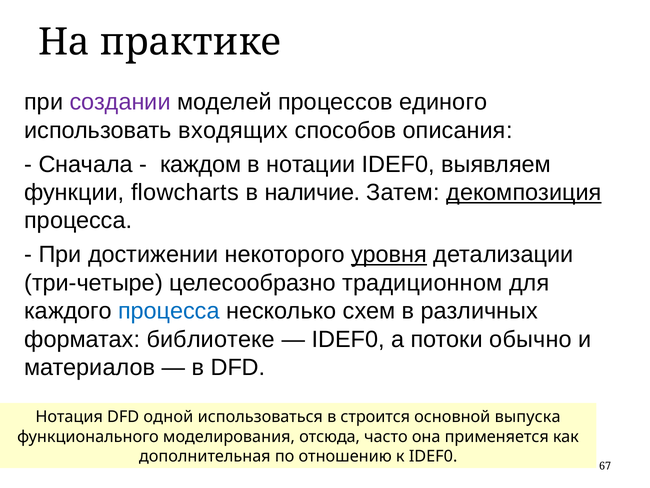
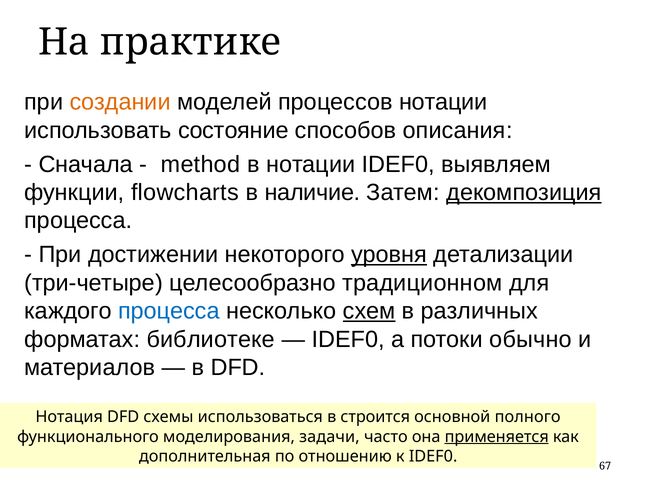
создании colour: purple -> orange
процессов единого: единого -> нотации
входящих: входящих -> состояние
каждом: каждом -> method
схем underline: none -> present
одной: одной -> схемы
выпуска: выпуска -> полного
отсюда: отсюда -> задачи
применяется underline: none -> present
